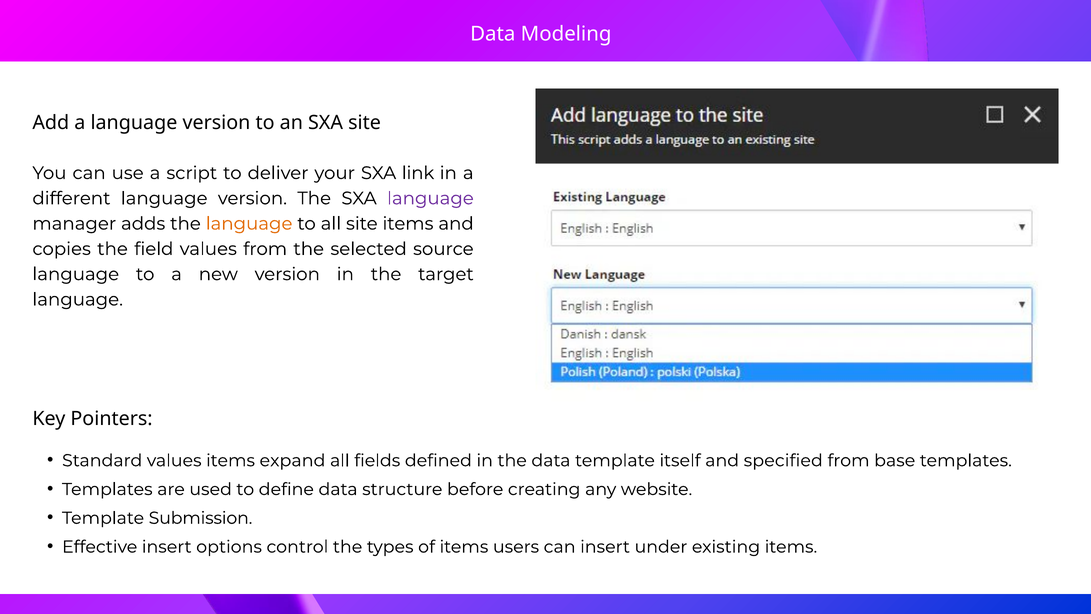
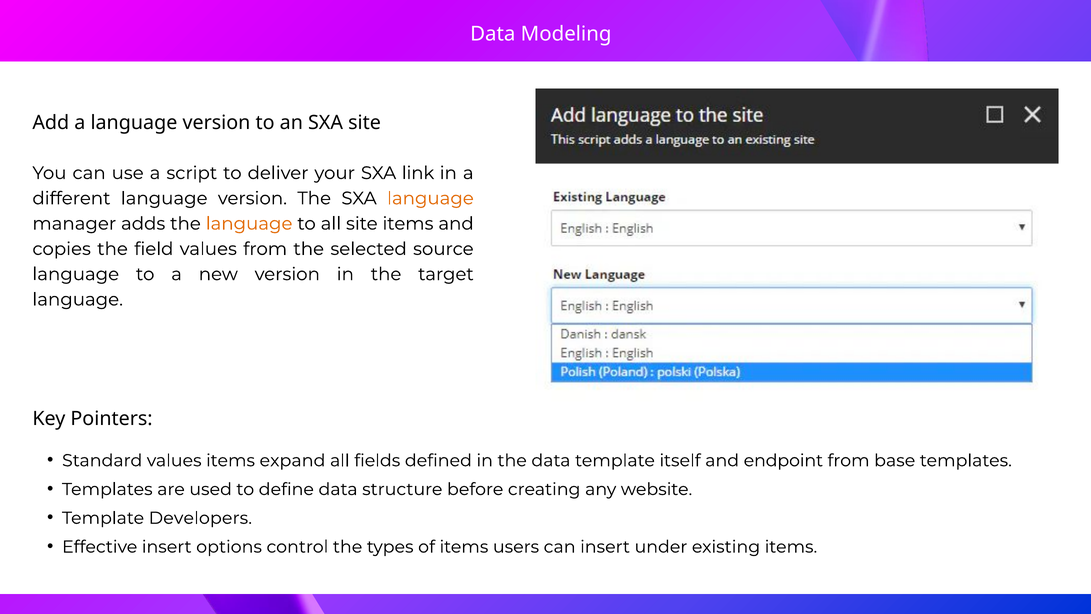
language at (430, 198) colour: purple -> orange
specified: specified -> endpoint
Submission: Submission -> Developers
